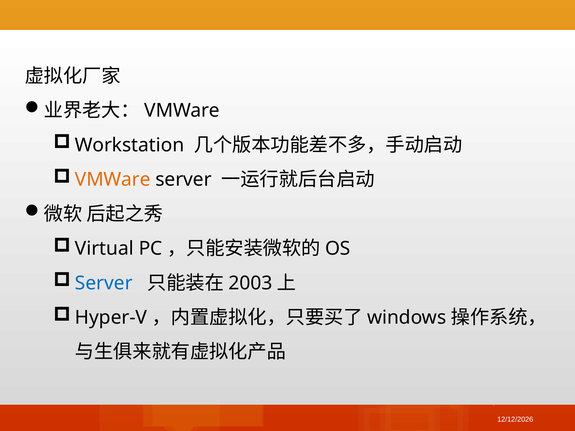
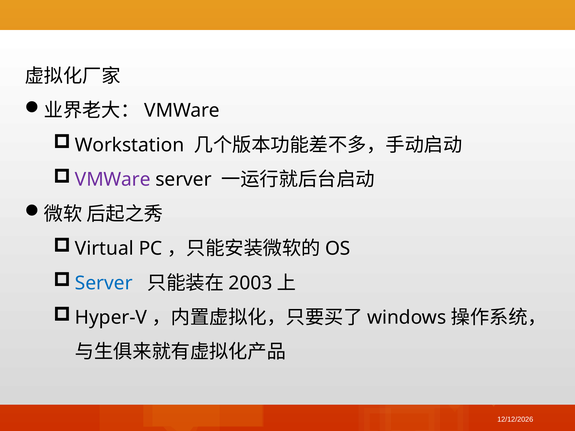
VMWare at (113, 180) colour: orange -> purple
